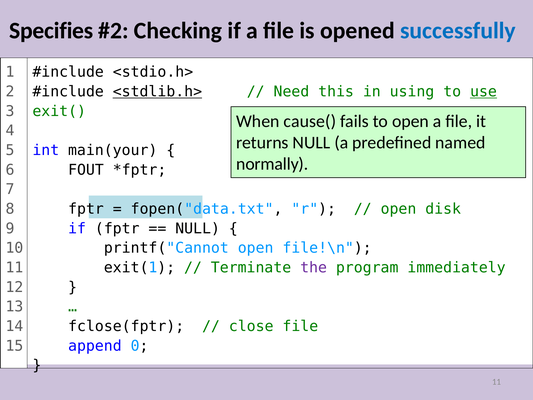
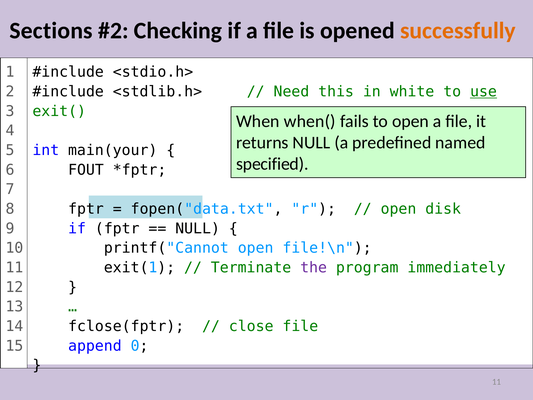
Specifies: Specifies -> Sections
successfully colour: blue -> orange
<stdlib.h> underline: present -> none
using: using -> white
cause(: cause( -> when(
normally: normally -> specified
